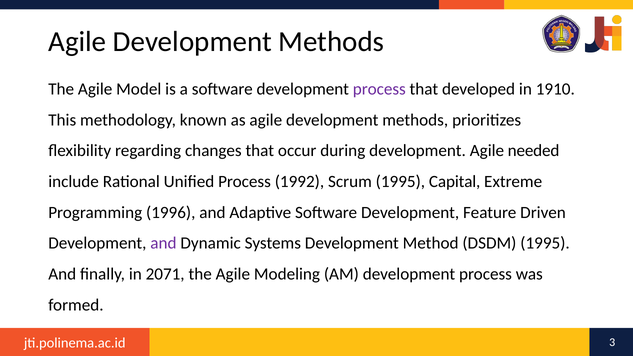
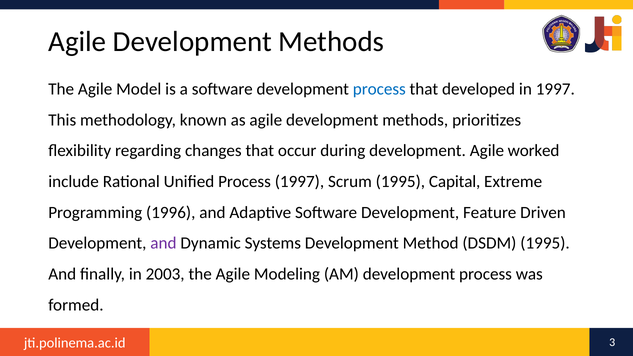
process at (379, 89) colour: purple -> blue
in 1910: 1910 -> 1997
needed: needed -> worked
Process 1992: 1992 -> 1997
2071: 2071 -> 2003
